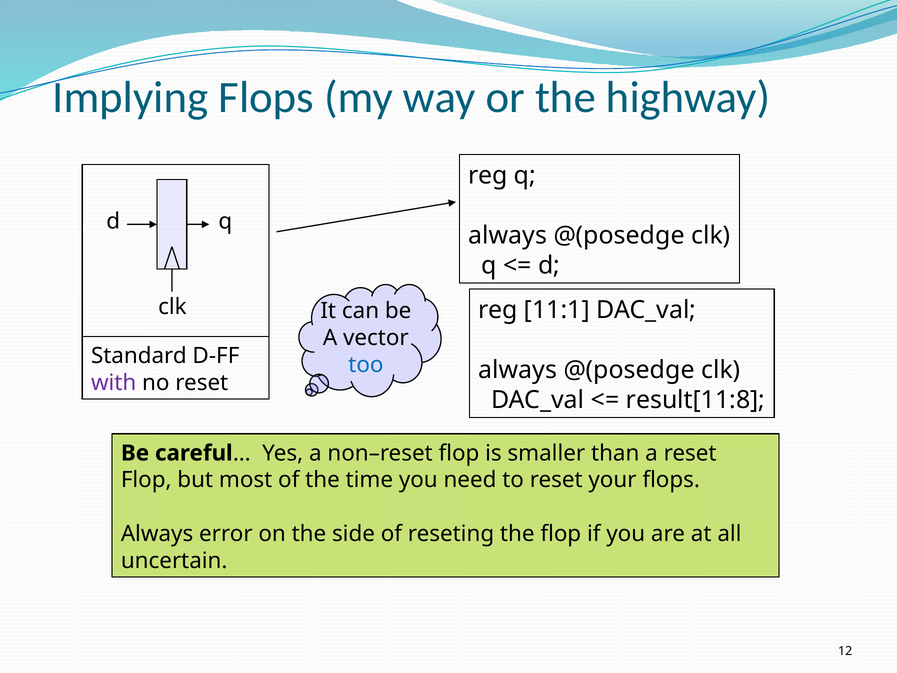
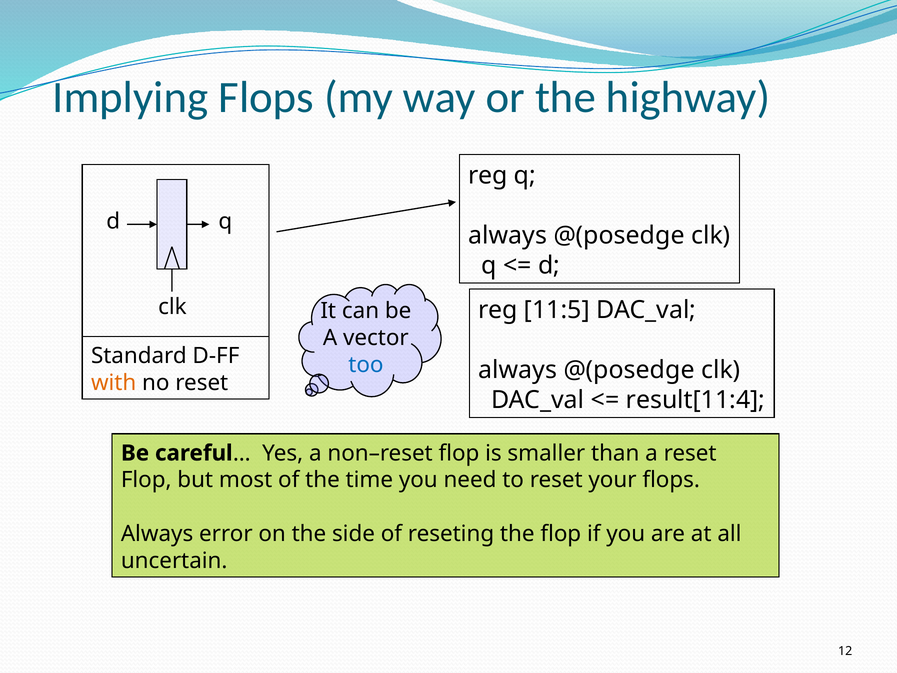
11:1: 11:1 -> 11:5
with colour: purple -> orange
result[11:8: result[11:8 -> result[11:4
